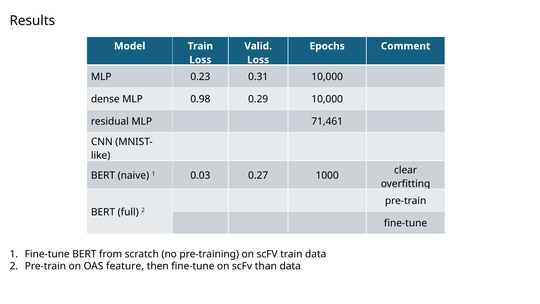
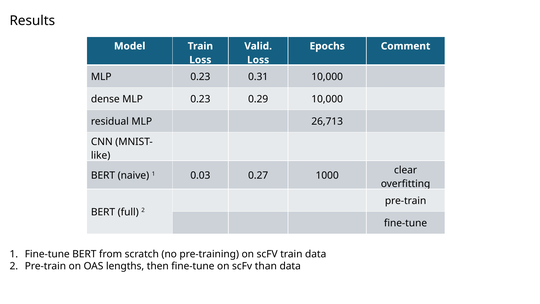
dense MLP 0.98: 0.98 -> 0.23
71,461: 71,461 -> 26,713
feature: feature -> lengths
